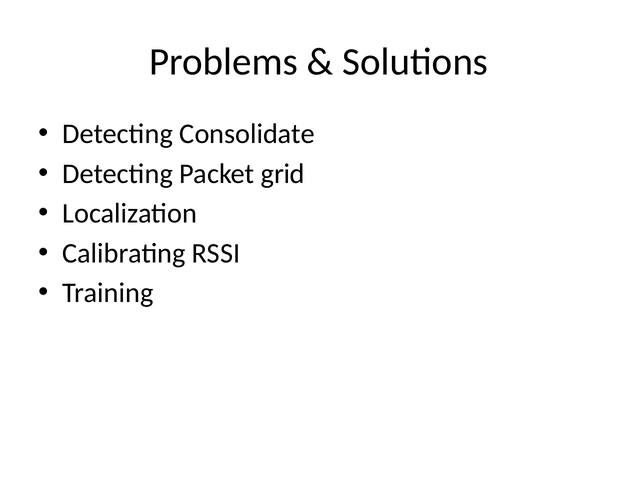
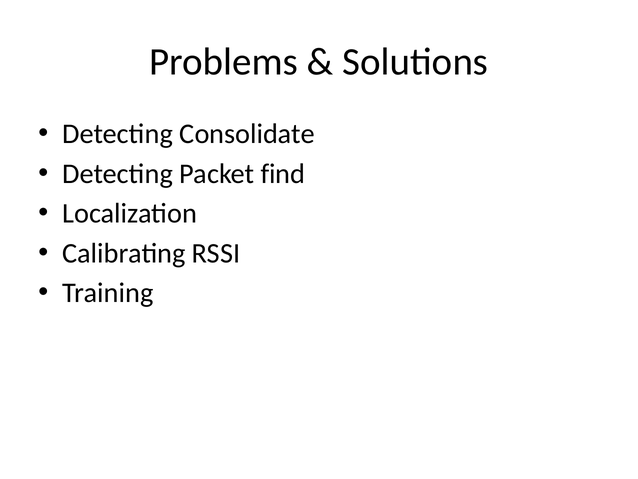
grid: grid -> find
